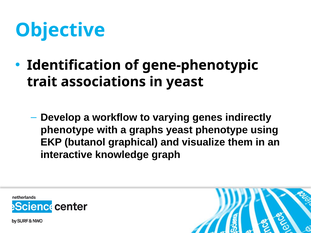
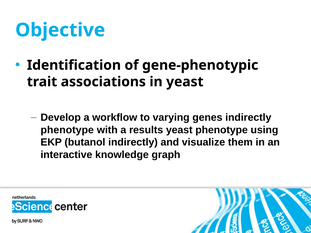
graphs: graphs -> results
butanol graphical: graphical -> indirectly
